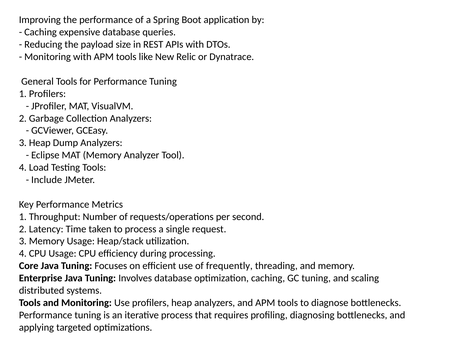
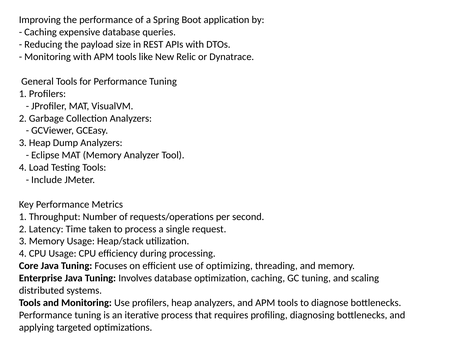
frequently: frequently -> optimizing
